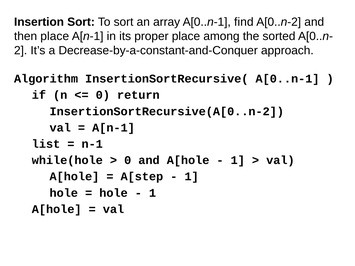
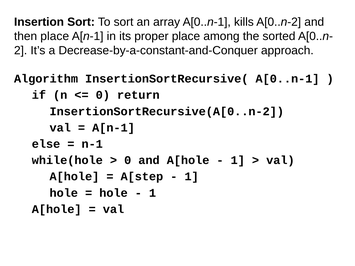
find: find -> kills
list: list -> else
